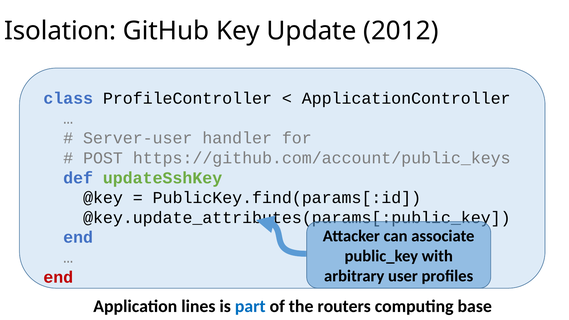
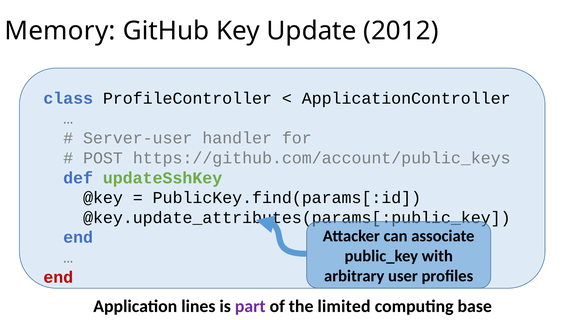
Isolation: Isolation -> Memory
part colour: blue -> purple
routers: routers -> limited
